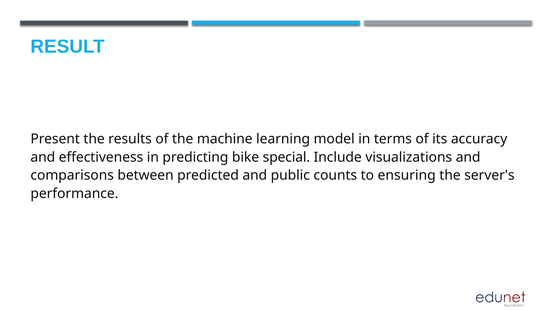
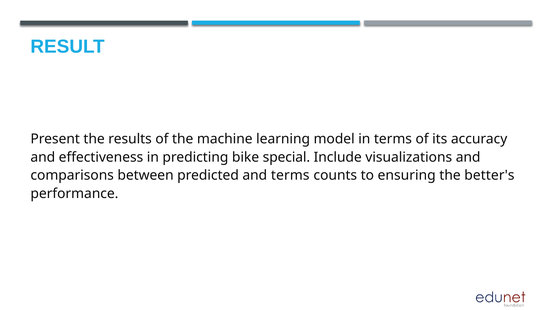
and public: public -> terms
server's: server's -> better's
